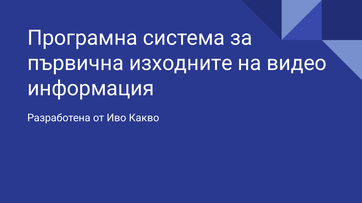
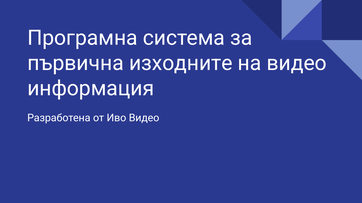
Иво Какво: Какво -> Видео
